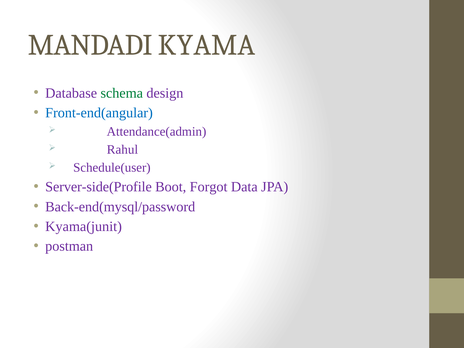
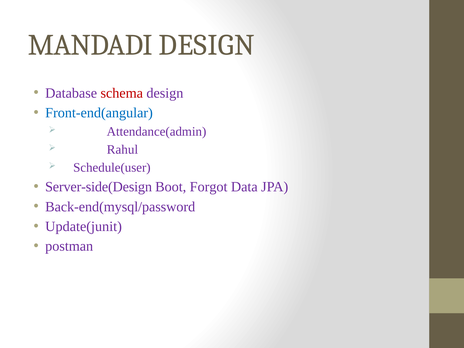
MANDADI KYAMA: KYAMA -> DESIGN
schema colour: green -> red
Server-side(Profile: Server-side(Profile -> Server-side(Design
Kyama(junit: Kyama(junit -> Update(junit
